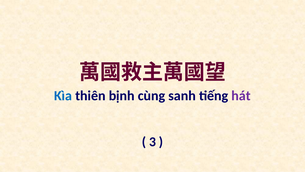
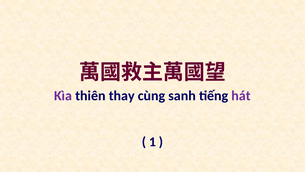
Kìa colour: blue -> purple
bịnh: bịnh -> thay
3: 3 -> 1
